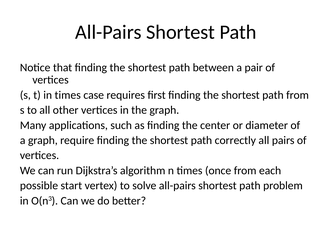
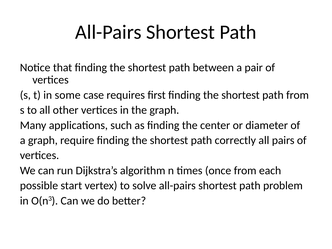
in times: times -> some
